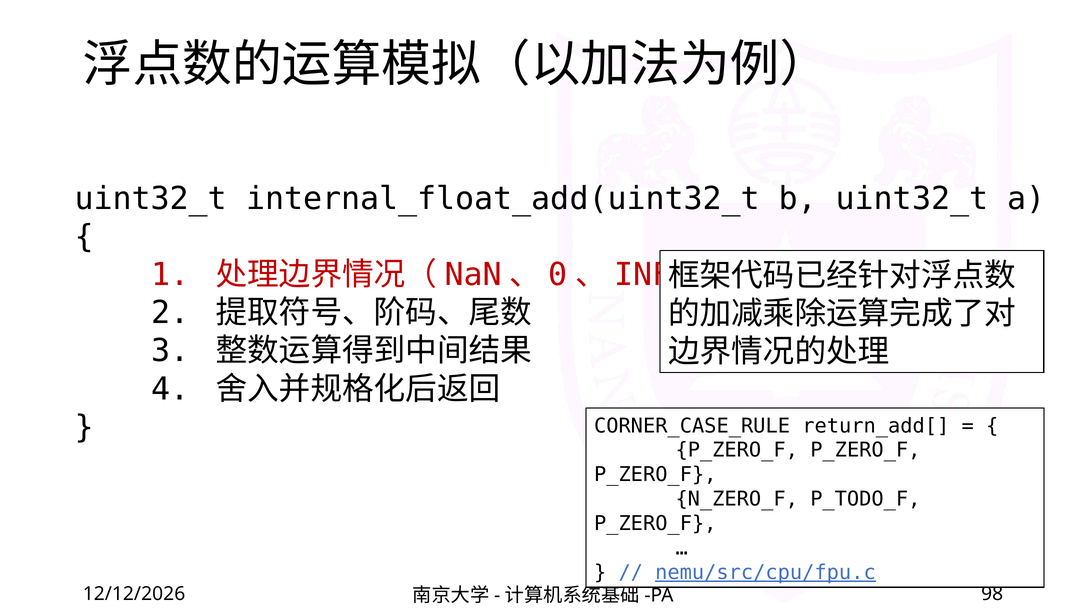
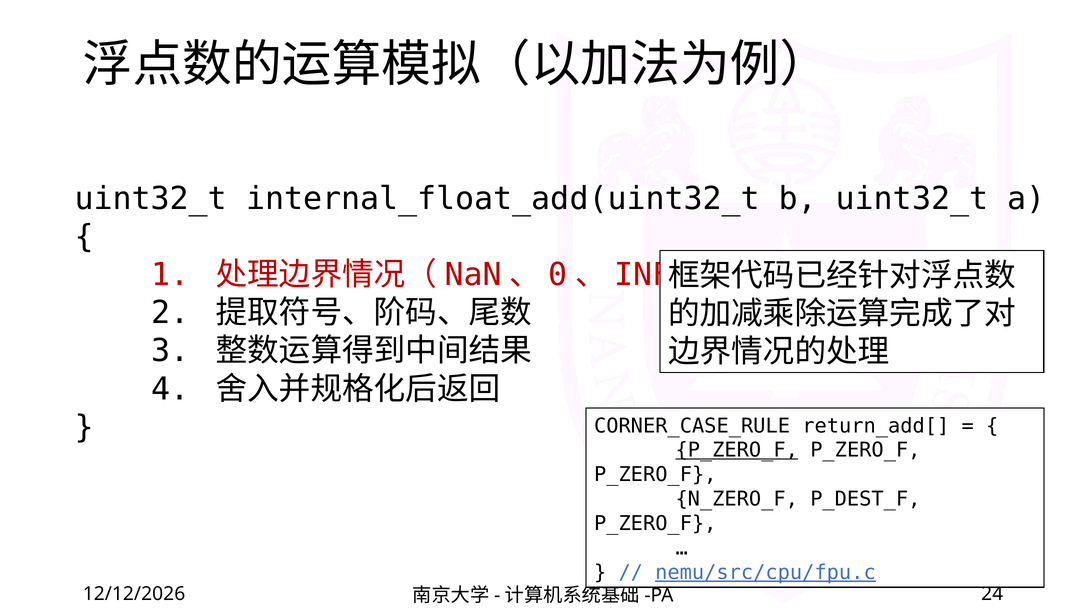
P_ZERO_F at (737, 450) underline: none -> present
P_TODO_F: P_TODO_F -> P_DEST_F
98: 98 -> 24
